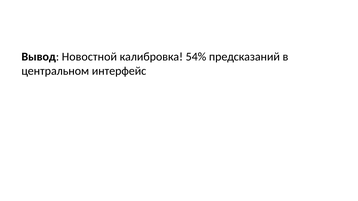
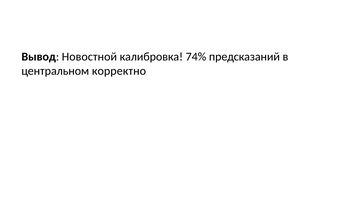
54%: 54% -> 74%
интерфейс: интерфейс -> корректно
